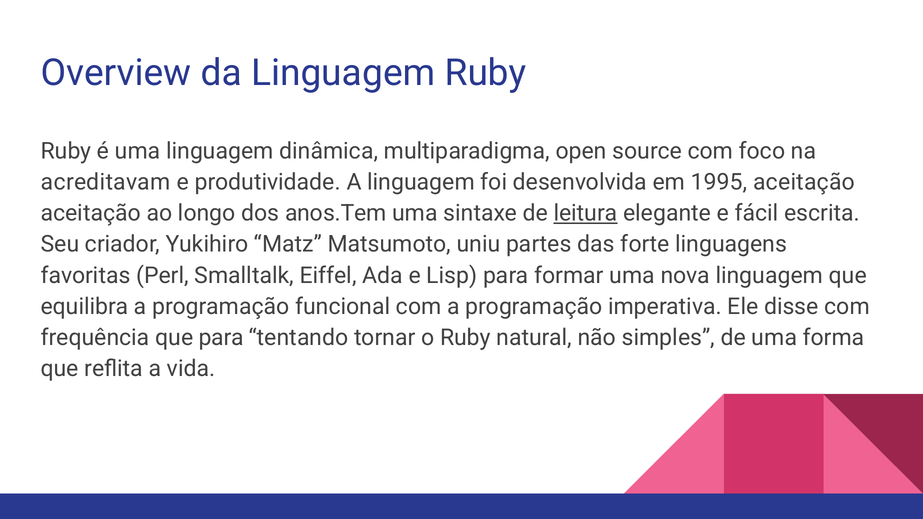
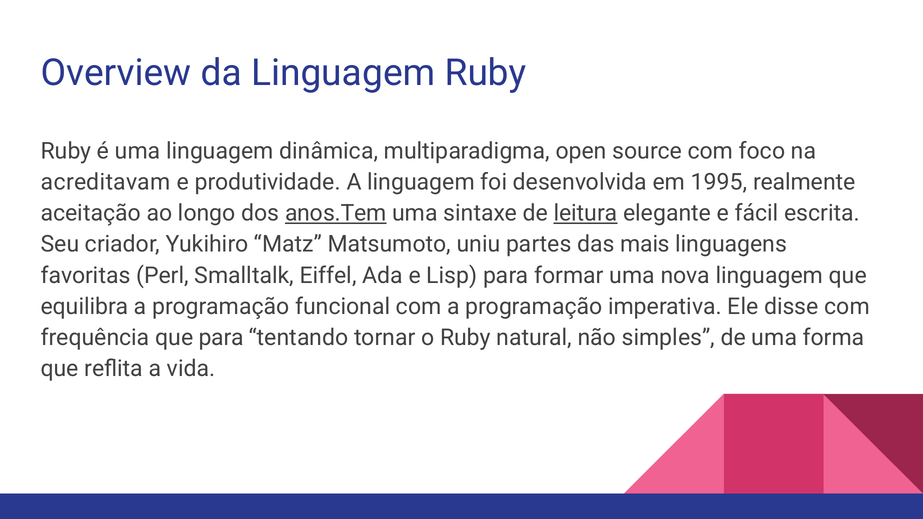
1995 aceitação: aceitação -> realmente
anos.Tem underline: none -> present
forte: forte -> mais
